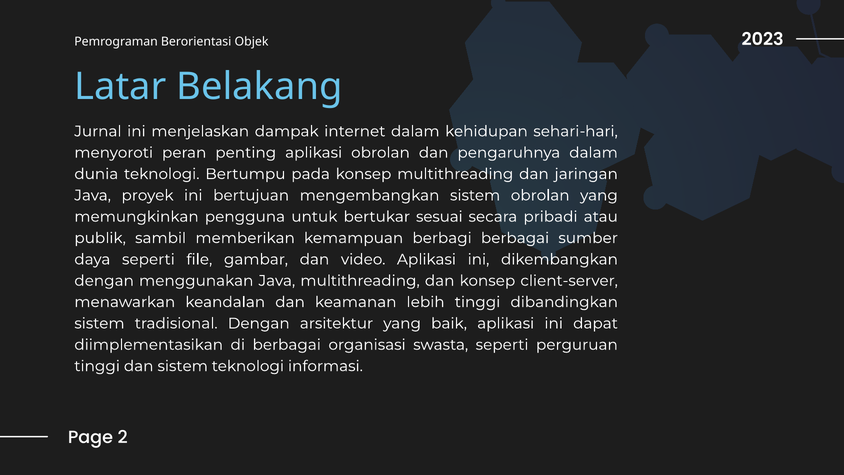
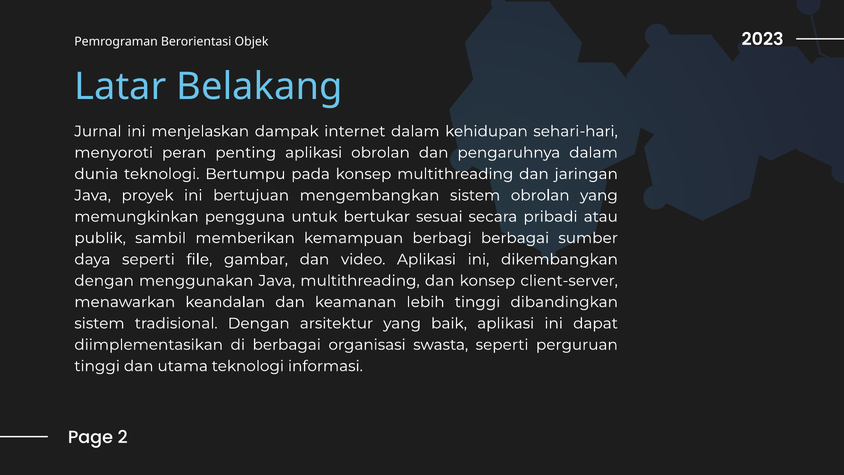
dan sistem: sistem -> utama
